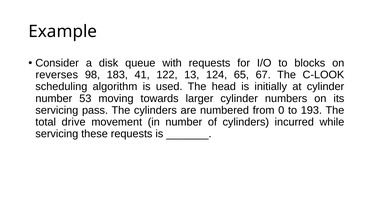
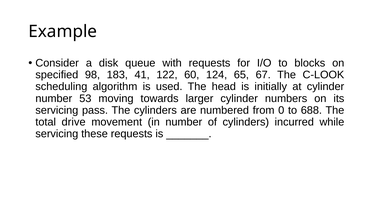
reverses: reverses -> specified
13: 13 -> 60
193: 193 -> 688
